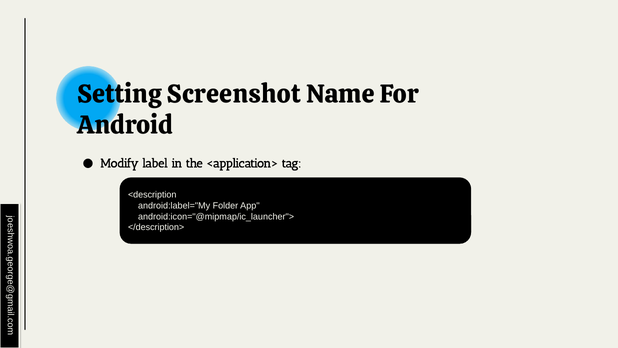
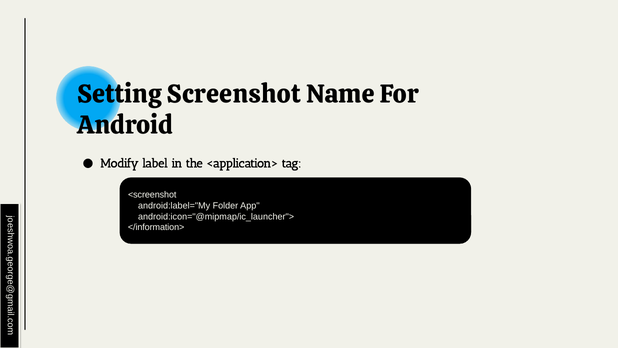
<description: <description -> <screenshot
</description>: </description> -> </information>
